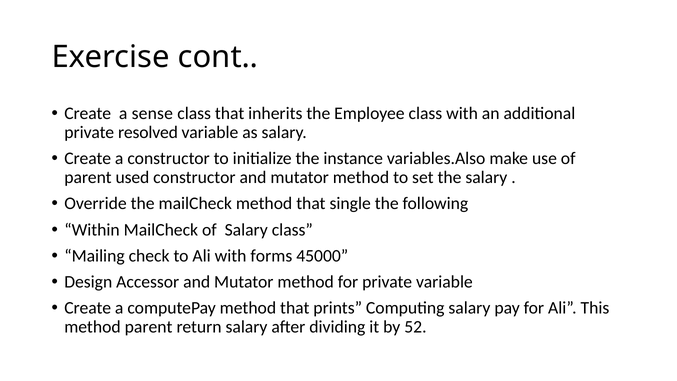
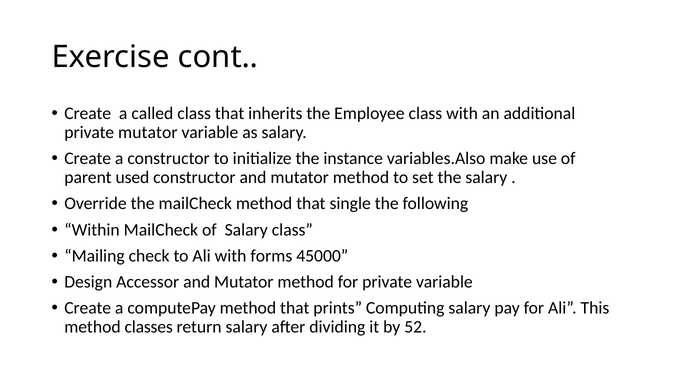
sense: sense -> called
private resolved: resolved -> mutator
method parent: parent -> classes
